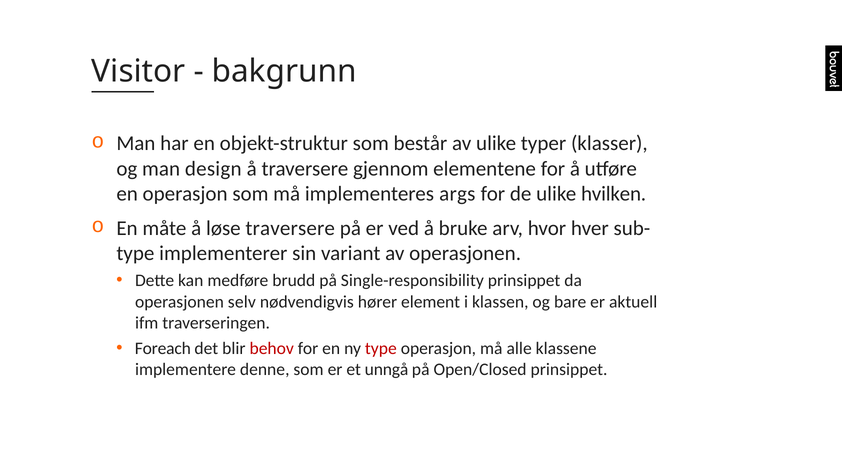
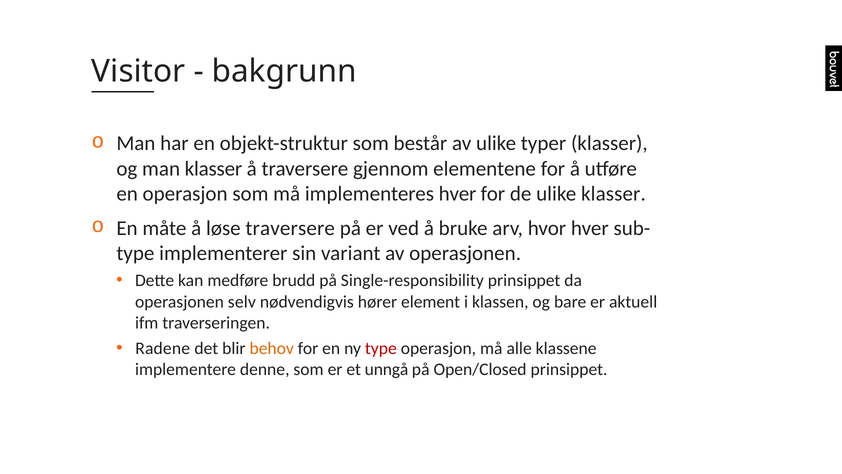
man design: design -> klasser
implementeres args: args -> hver
ulike hvilken: hvilken -> klasser
Foreach: Foreach -> Radene
behov colour: red -> orange
